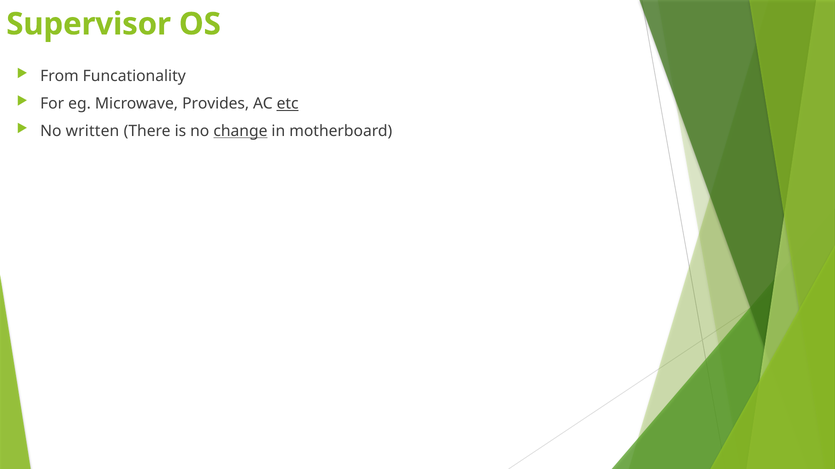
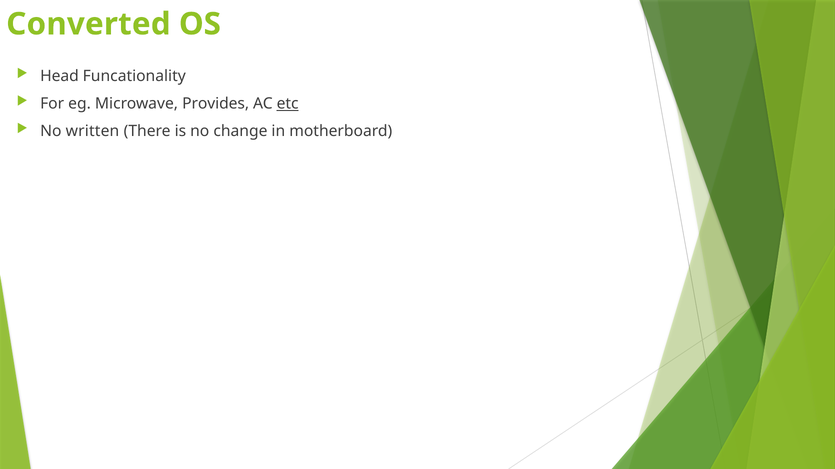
Supervisor: Supervisor -> Converted
From: From -> Head
change underline: present -> none
